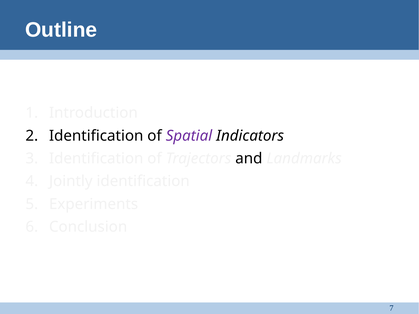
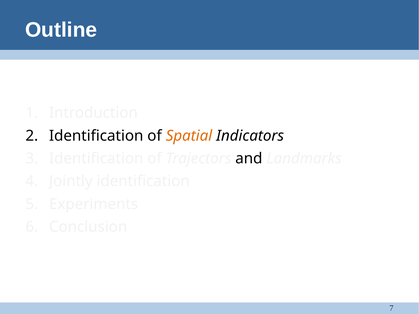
Spatial colour: purple -> orange
